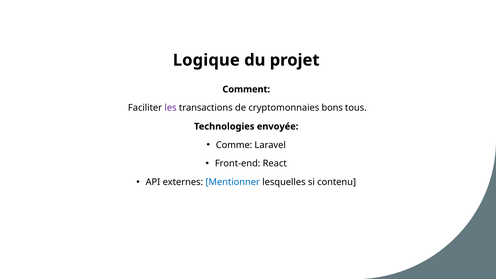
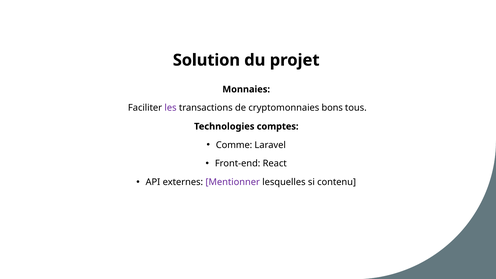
Logique: Logique -> Solution
Comment: Comment -> Monnaies
envoyée: envoyée -> comptes
Mentionner colour: blue -> purple
